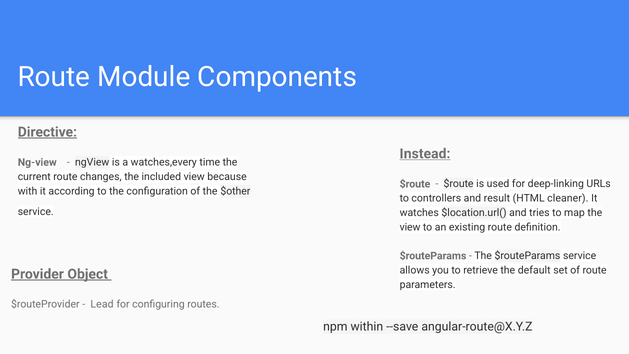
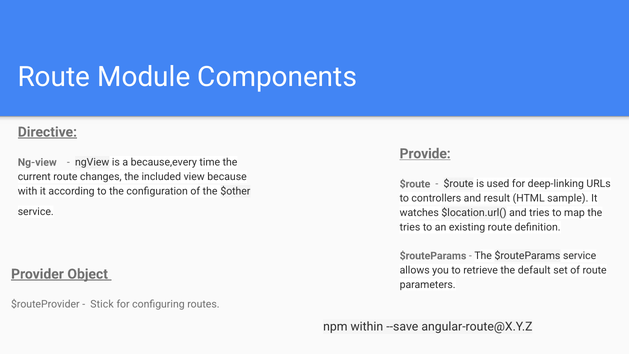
Instead: Instead -> Provide
watches,every: watches,every -> because,every
cleaner: cleaner -> sample
view at (410, 227): view -> tries
Lead: Lead -> Stick
